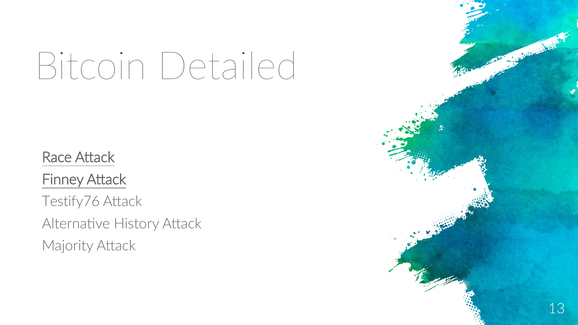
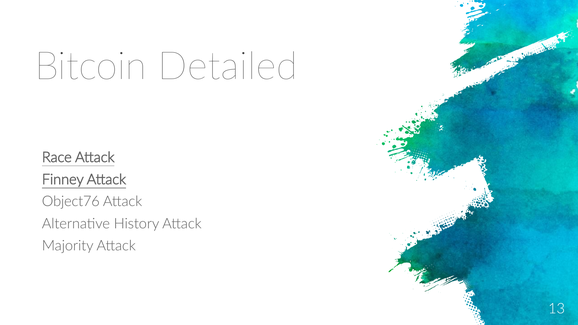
Testify76: Testify76 -> Object76
